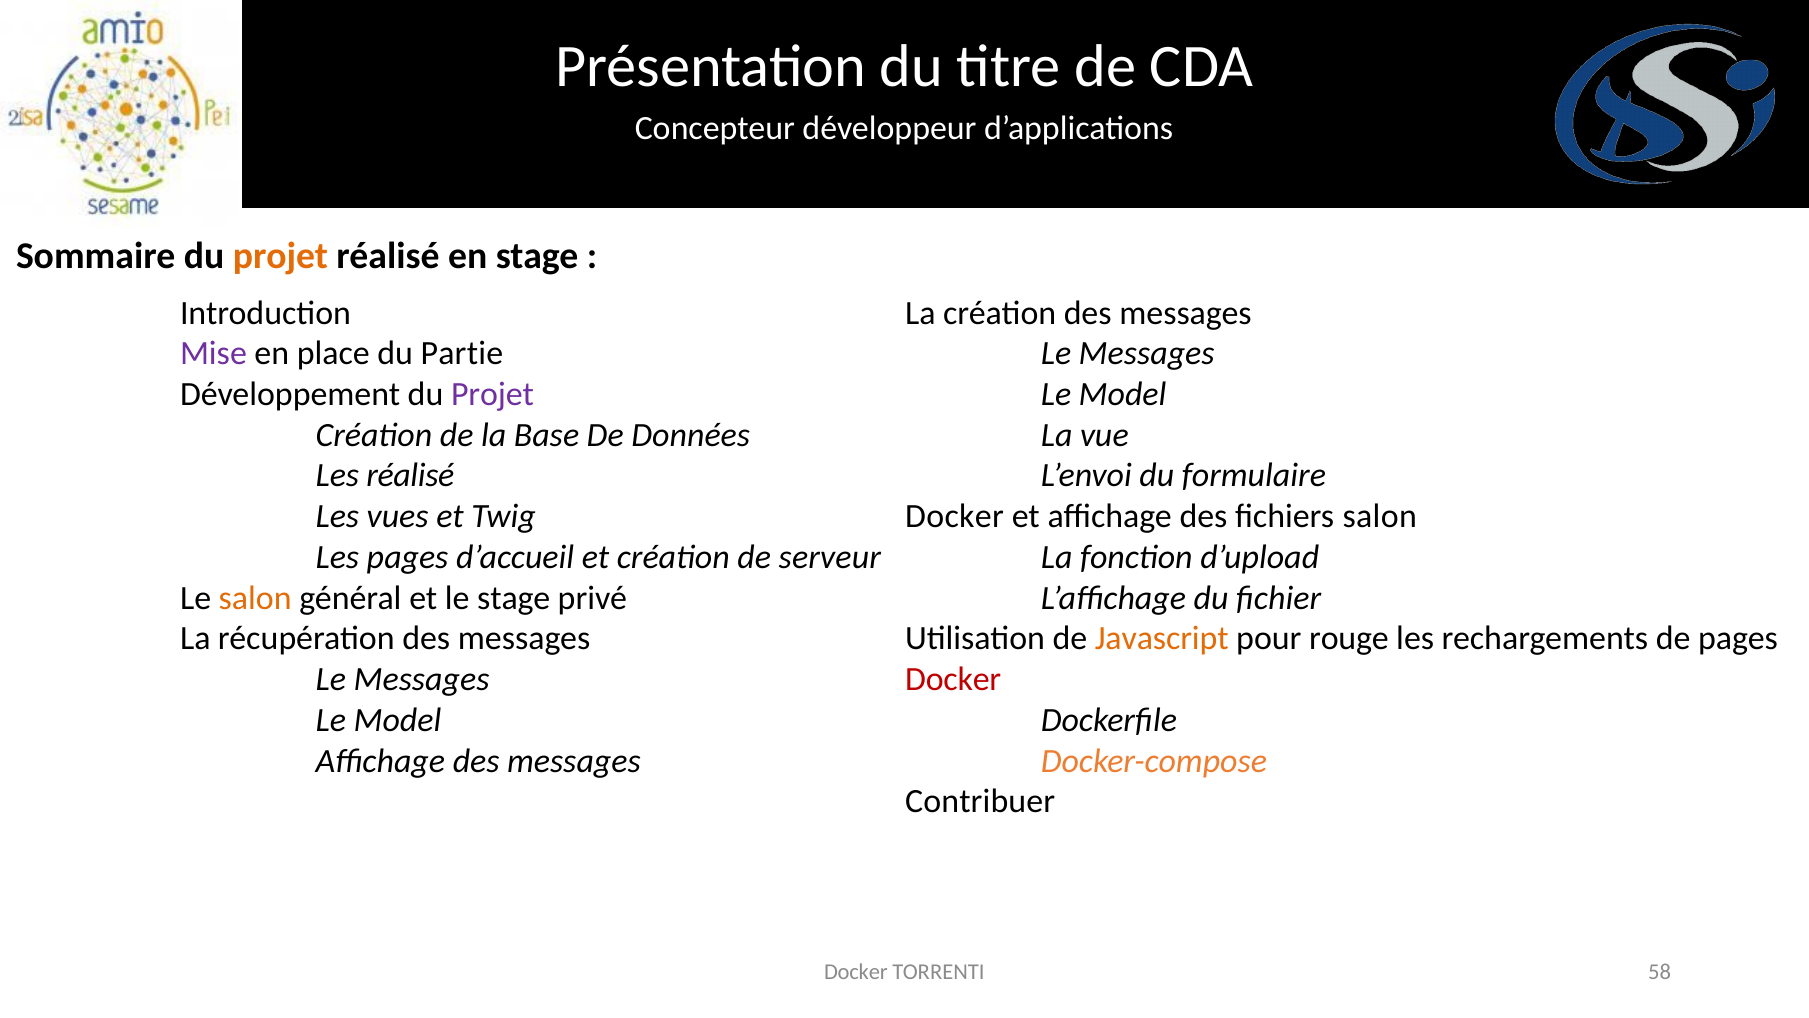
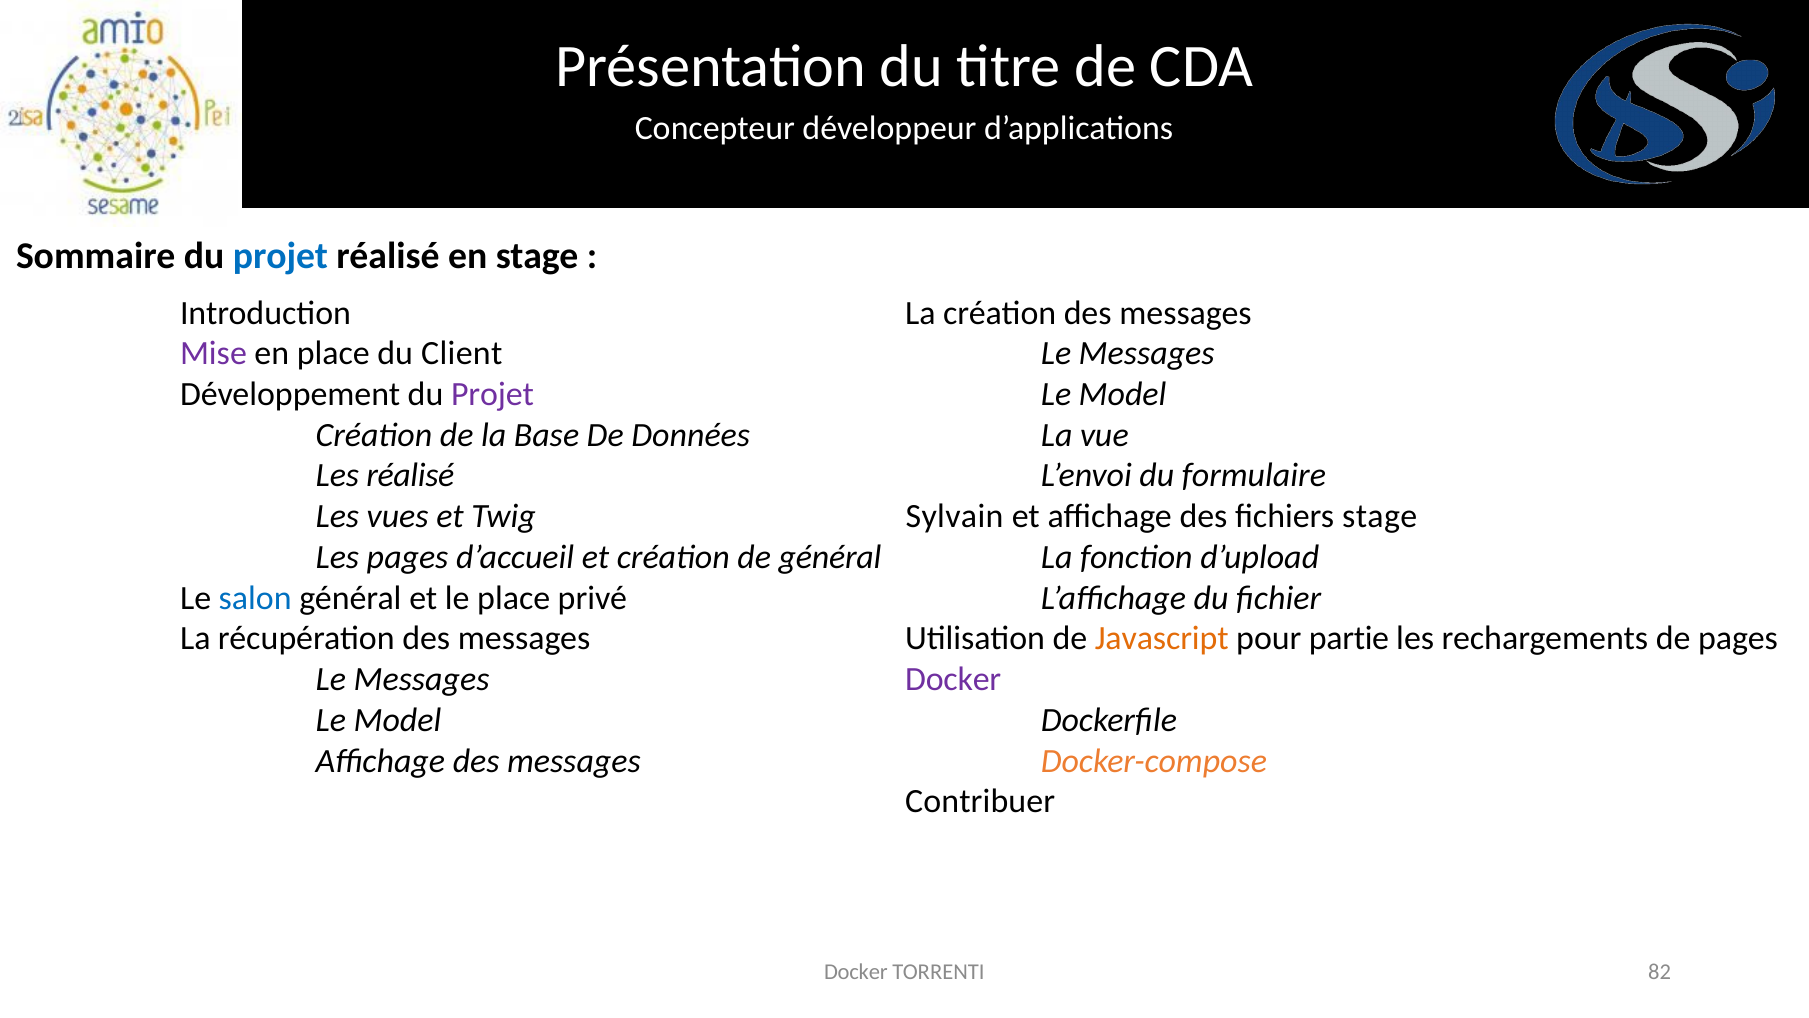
projet at (280, 256) colour: orange -> blue
Partie: Partie -> Client
Docker at (955, 516): Docker -> Sylvain
fichiers salon: salon -> stage
de serveur: serveur -> général
salon at (255, 598) colour: orange -> blue
le stage: stage -> place
rouge: rouge -> partie
Docker at (953, 679) colour: red -> purple
58: 58 -> 82
